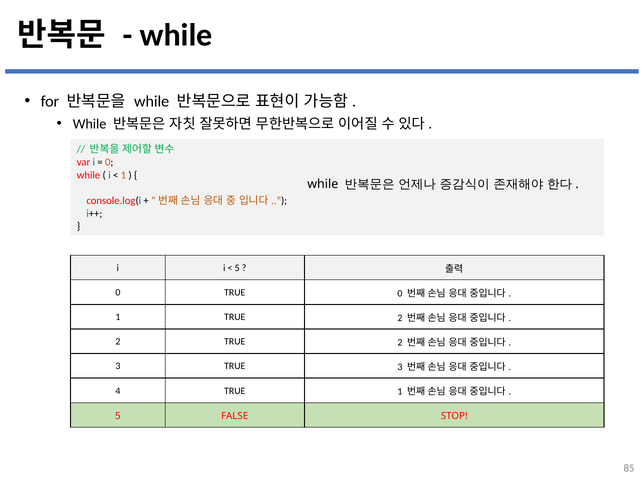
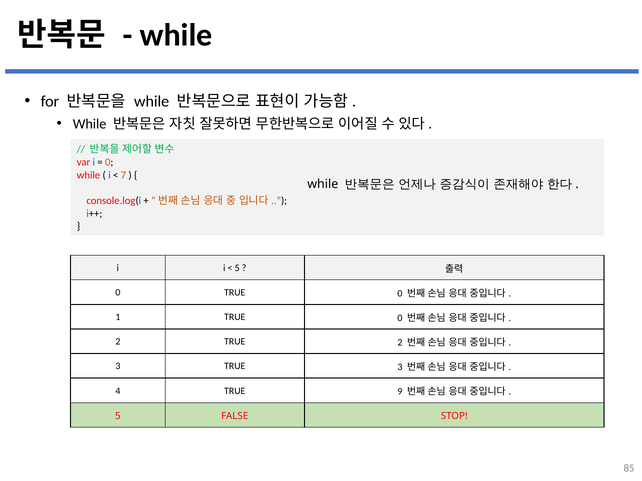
1 at (123, 175): 1 -> 7
1 TRUE 2: 2 -> 0
TRUE 1: 1 -> 9
